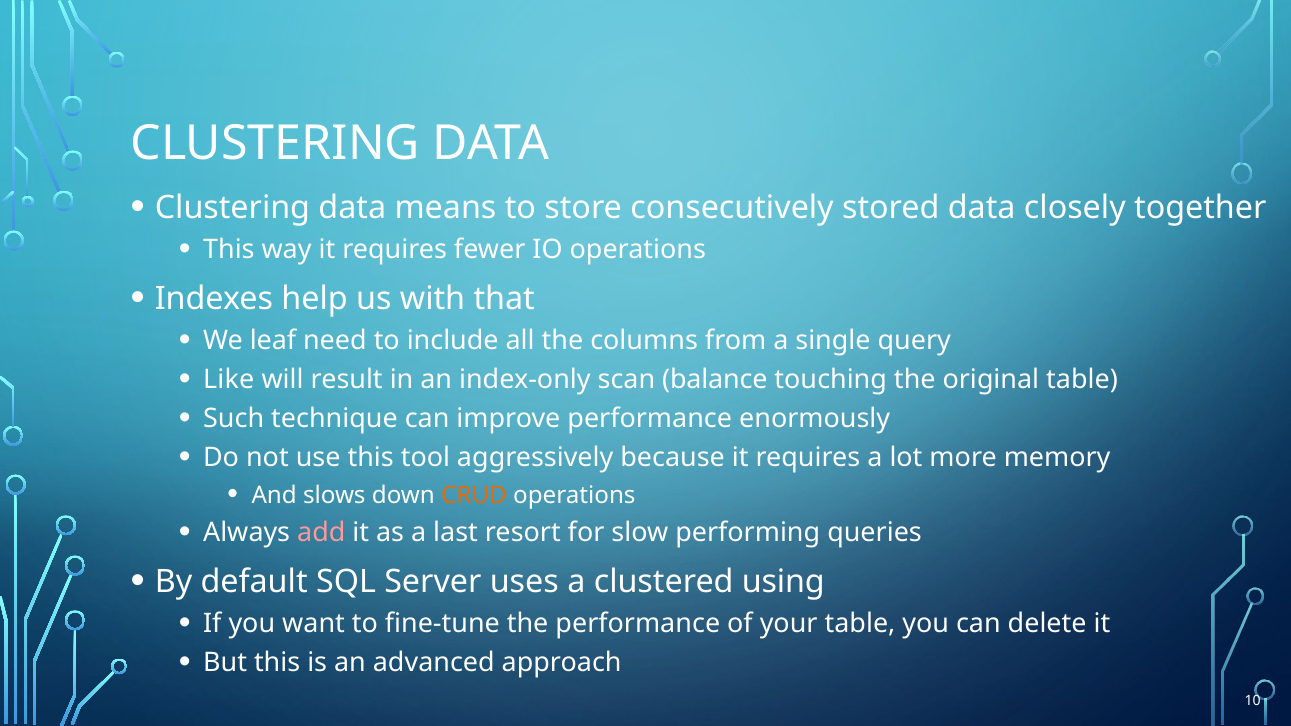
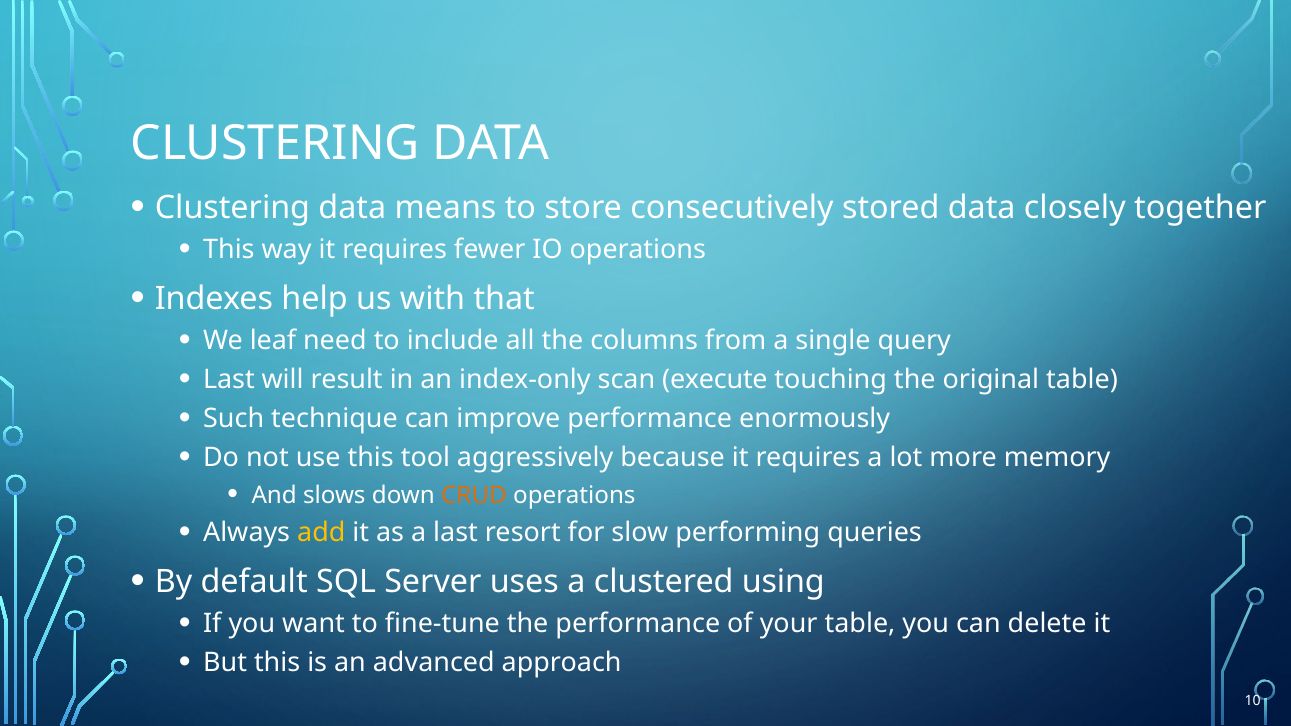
Like at (229, 380): Like -> Last
balance: balance -> execute
add colour: pink -> yellow
